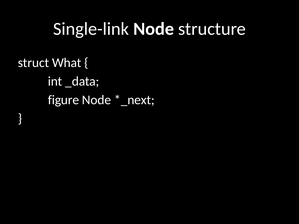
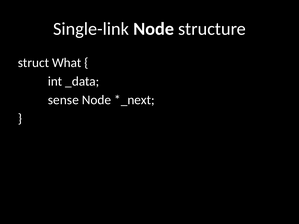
figure: figure -> sense
